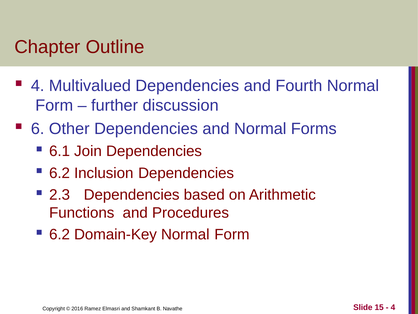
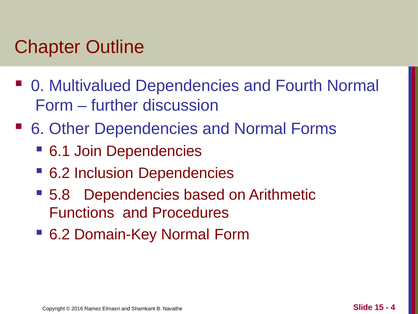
4 at (38, 86): 4 -> 0
2.3: 2.3 -> 5.8
